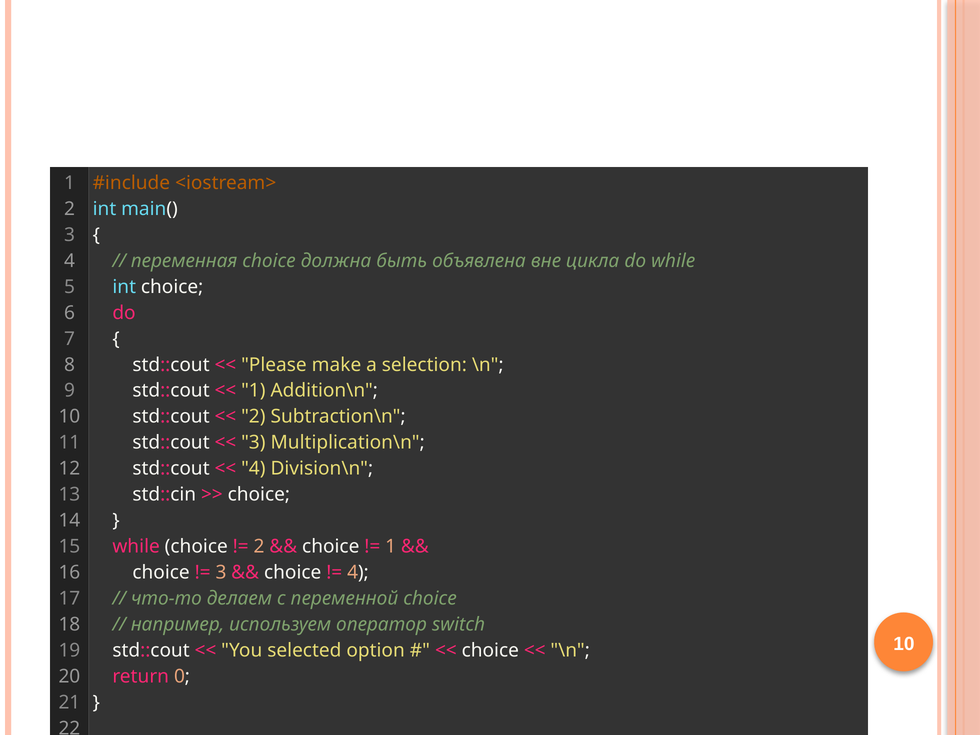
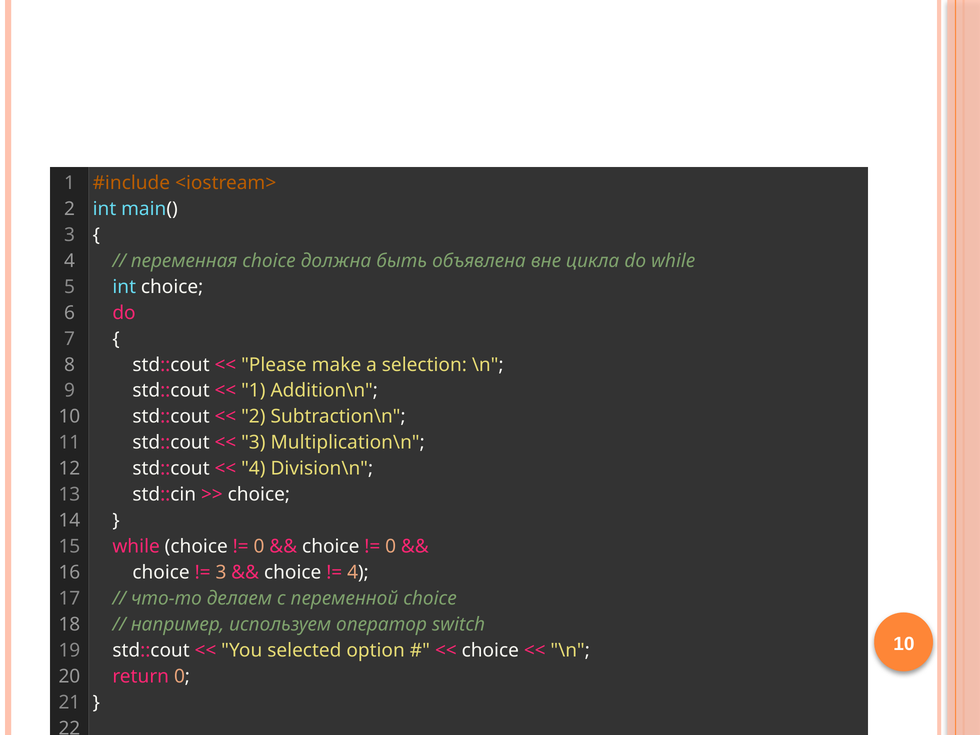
2 at (259, 546): 2 -> 0
1 at (391, 546): 1 -> 0
